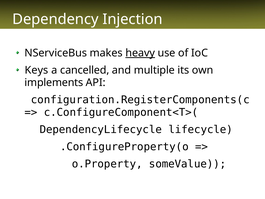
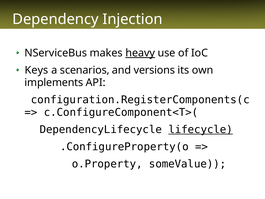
cancelled: cancelled -> scenarios
multiple: multiple -> versions
lifecycle underline: none -> present
